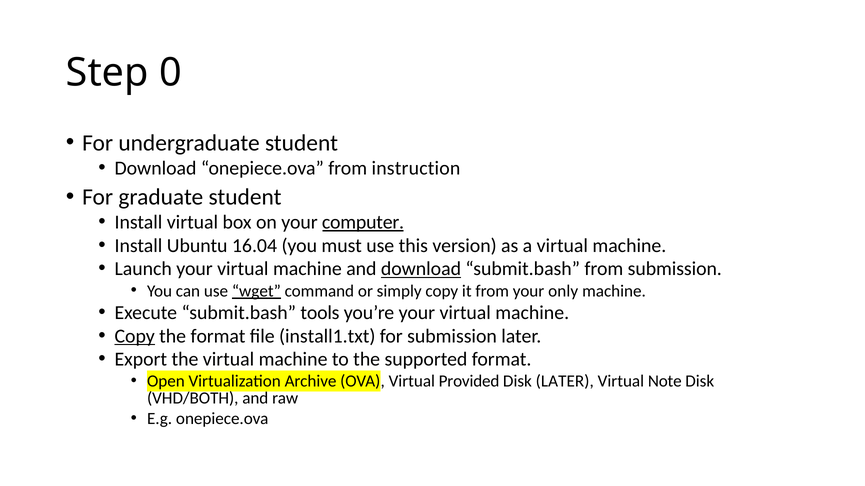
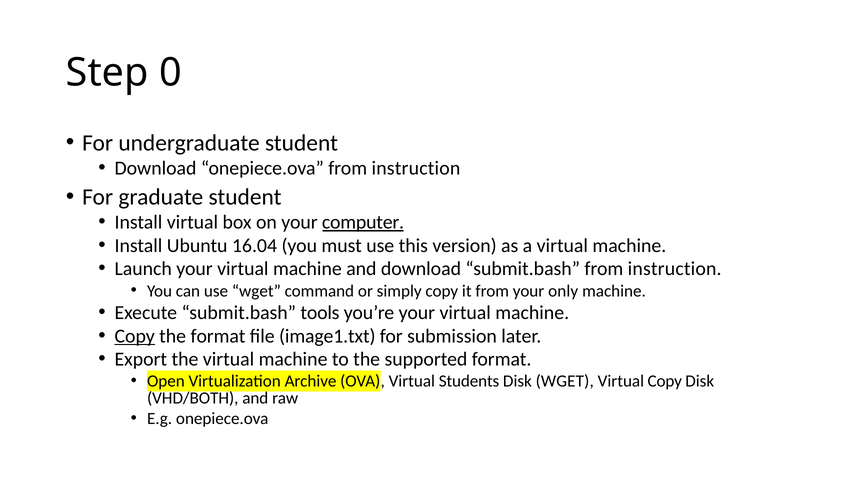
download at (421, 269) underline: present -> none
submit.bash from submission: submission -> instruction
wget at (256, 291) underline: present -> none
install1.txt: install1.txt -> image1.txt
Provided: Provided -> Students
Disk LATER: LATER -> WGET
Virtual Note: Note -> Copy
